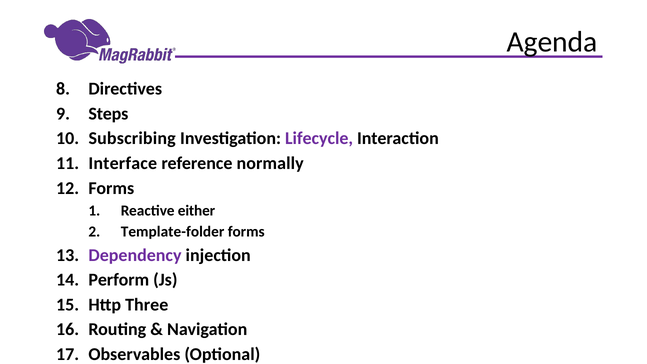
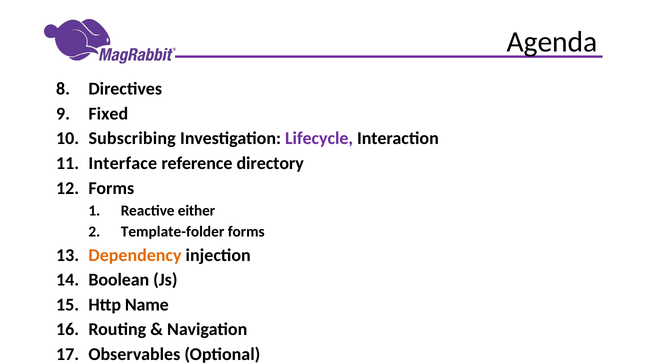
Steps: Steps -> Fixed
normally: normally -> directory
Dependency colour: purple -> orange
Perform: Perform -> Boolean
Three: Three -> Name
